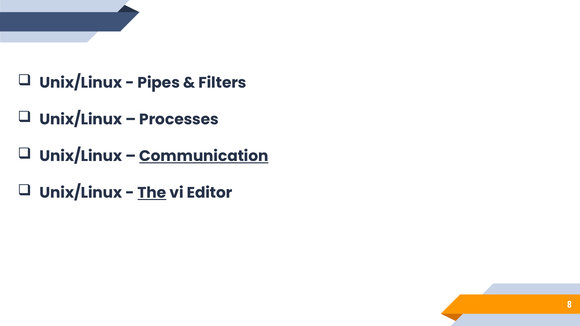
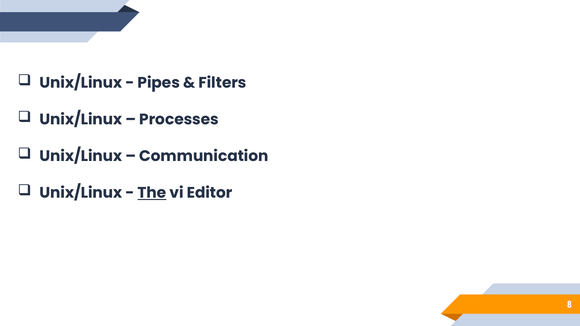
Communication underline: present -> none
